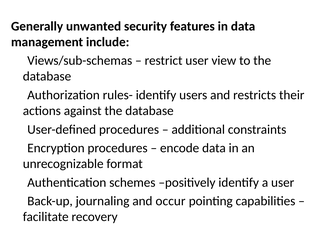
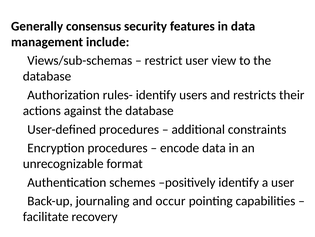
unwanted: unwanted -> consensus
